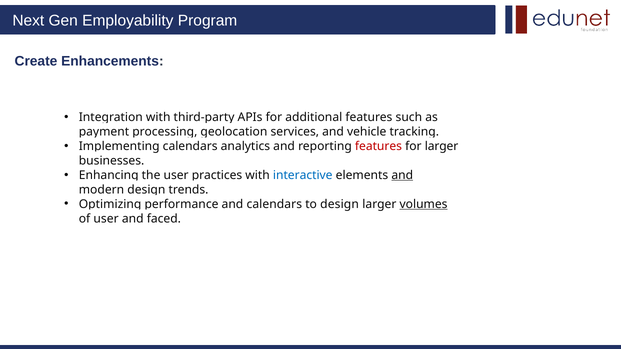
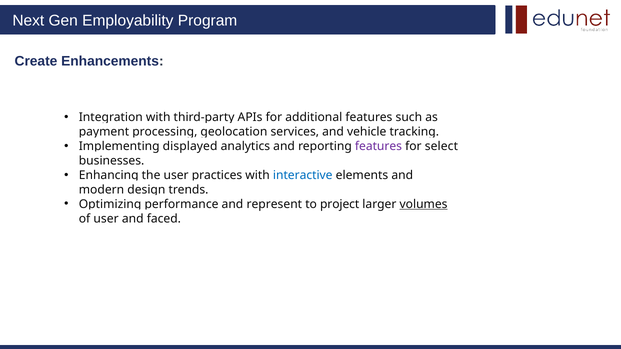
calendars at (190, 146): calendars -> displayed
features at (378, 146) colour: red -> purple
for larger: larger -> select
and at (402, 175) underline: present -> none
and calendars: calendars -> represent
to design: design -> project
